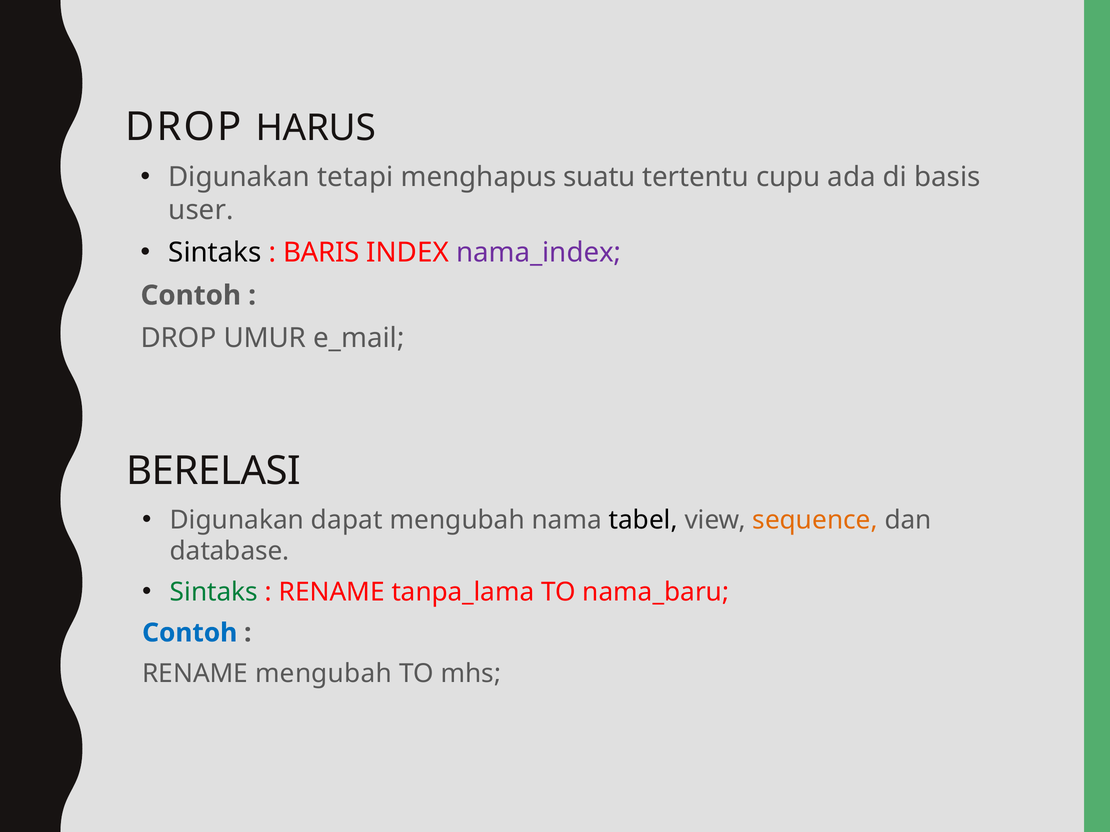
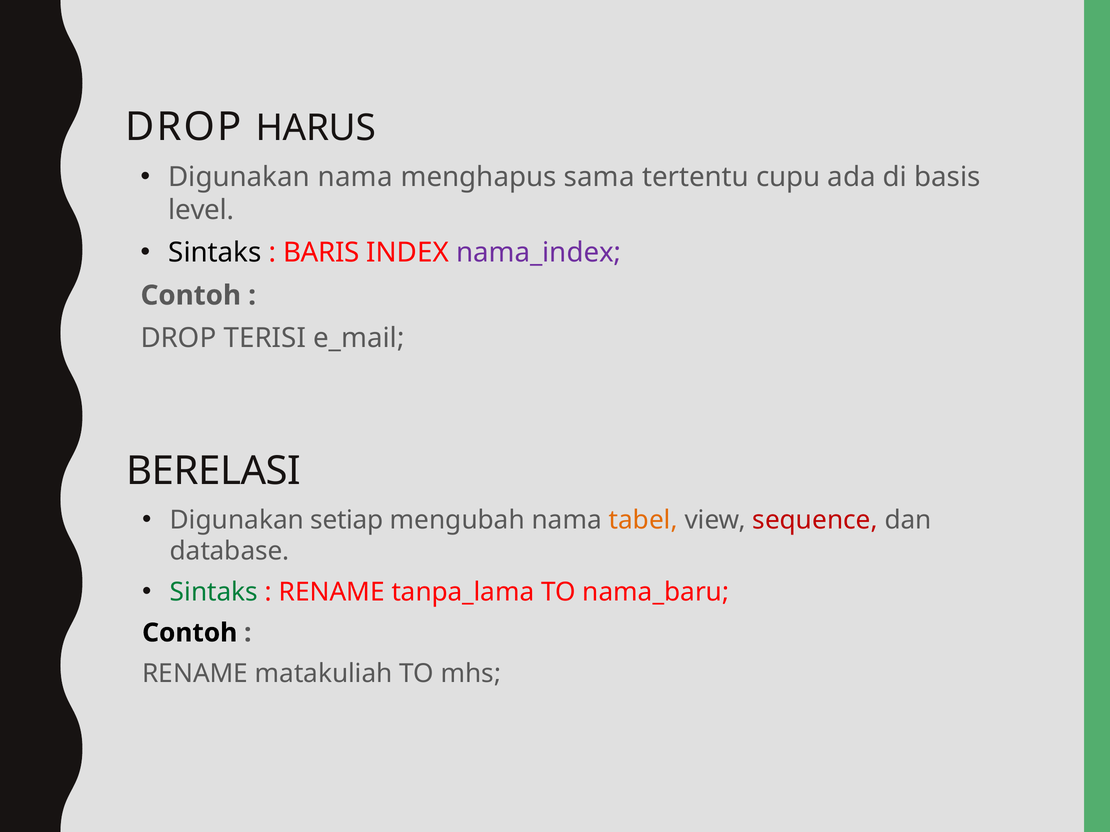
Digunakan tetapi: tetapi -> nama
suatu: suatu -> sama
user: user -> level
UMUR: UMUR -> TERISI
dapat: dapat -> setiap
tabel colour: black -> orange
sequence colour: orange -> red
Contoh at (190, 633) colour: blue -> black
RENAME mengubah: mengubah -> matakuliah
